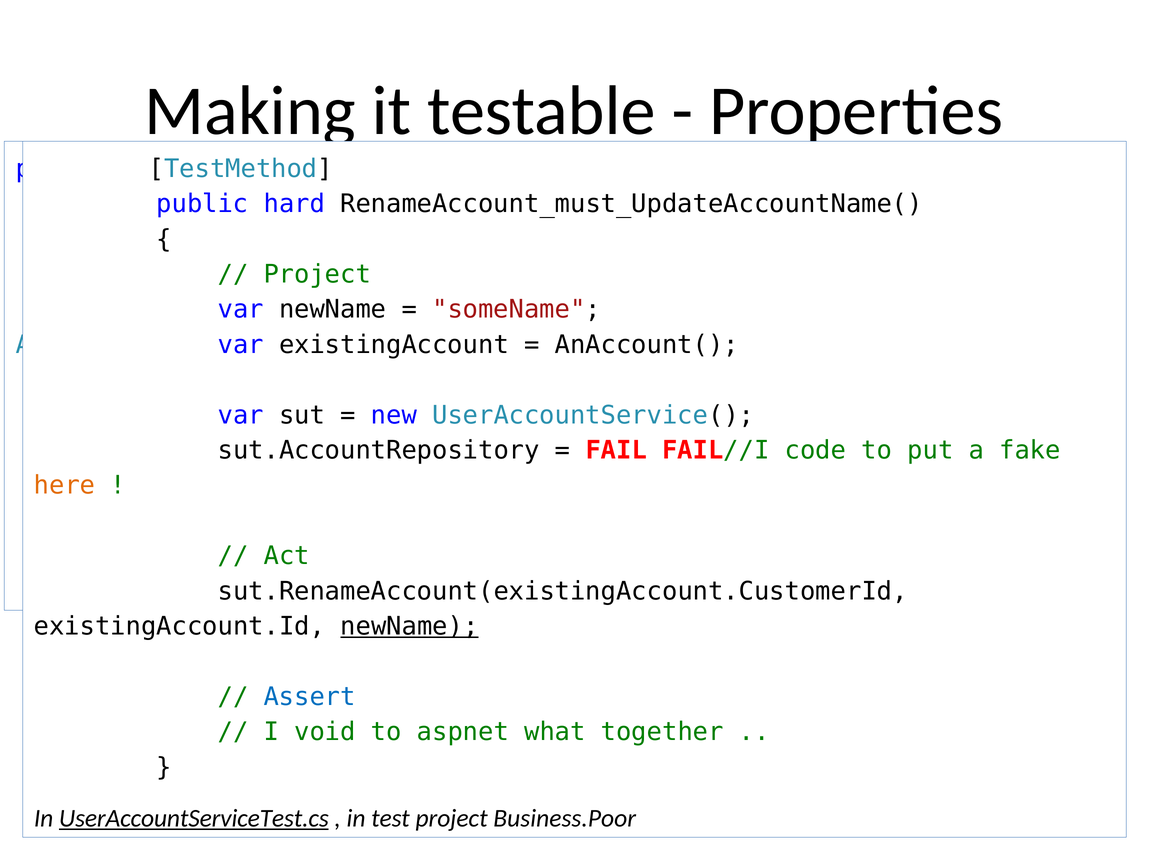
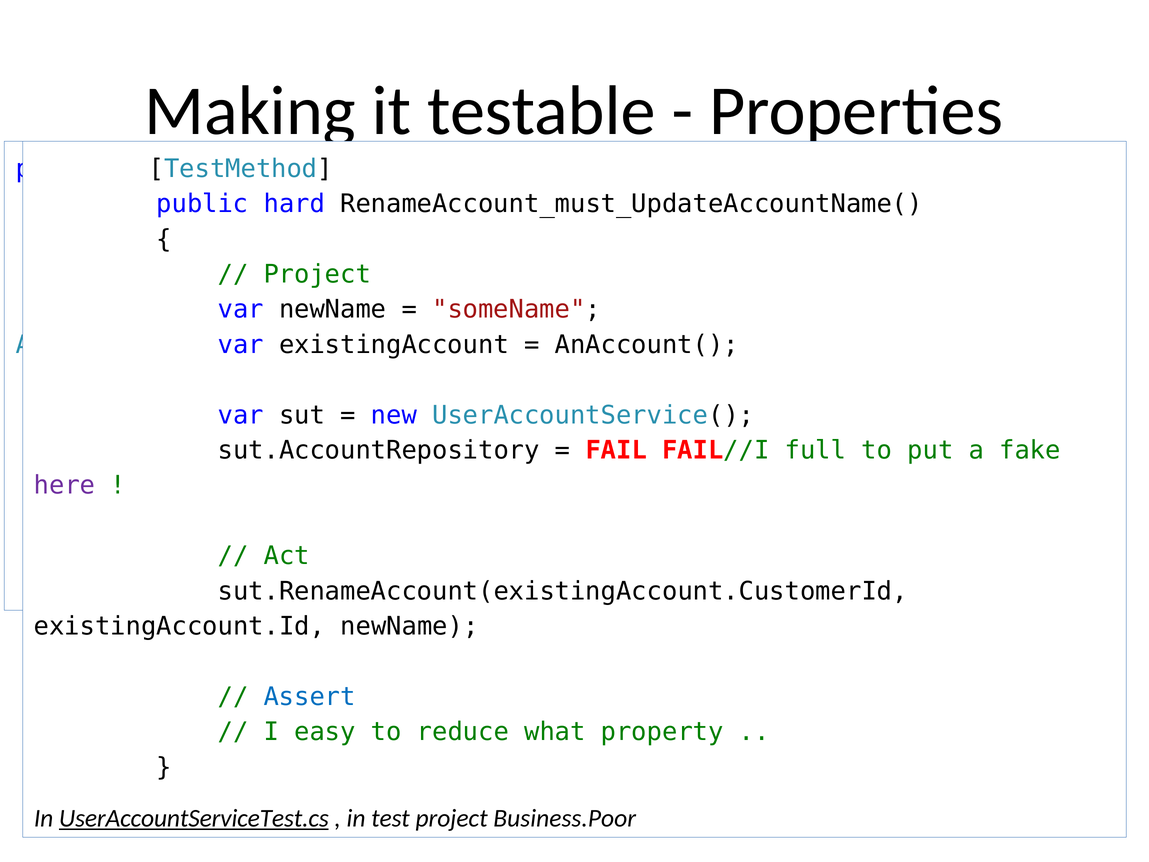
code: code -> full
here colour: orange -> purple
newName at (409, 626) underline: present -> none
void: void -> easy
aspnet: aspnet -> reduce
what together: together -> property
